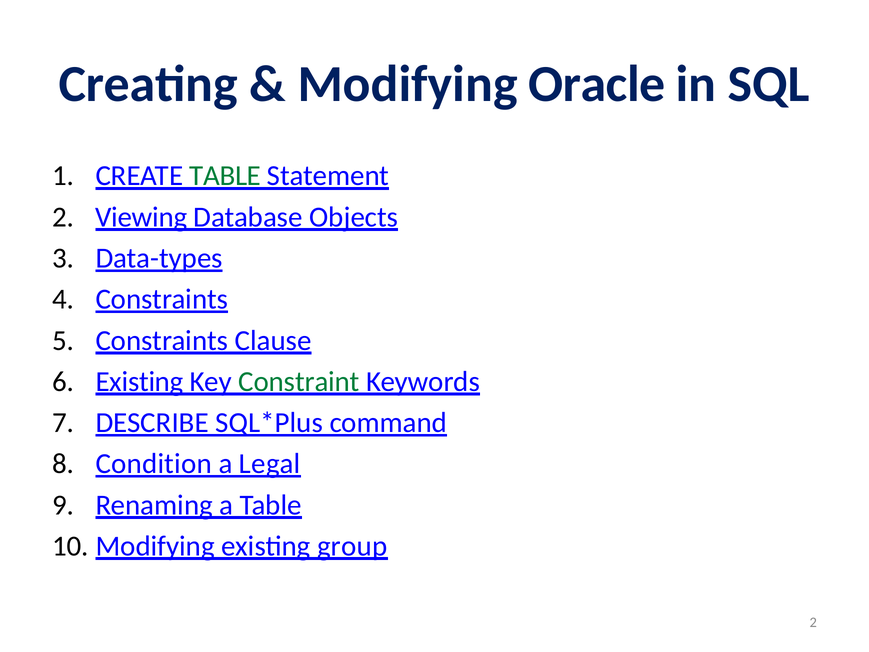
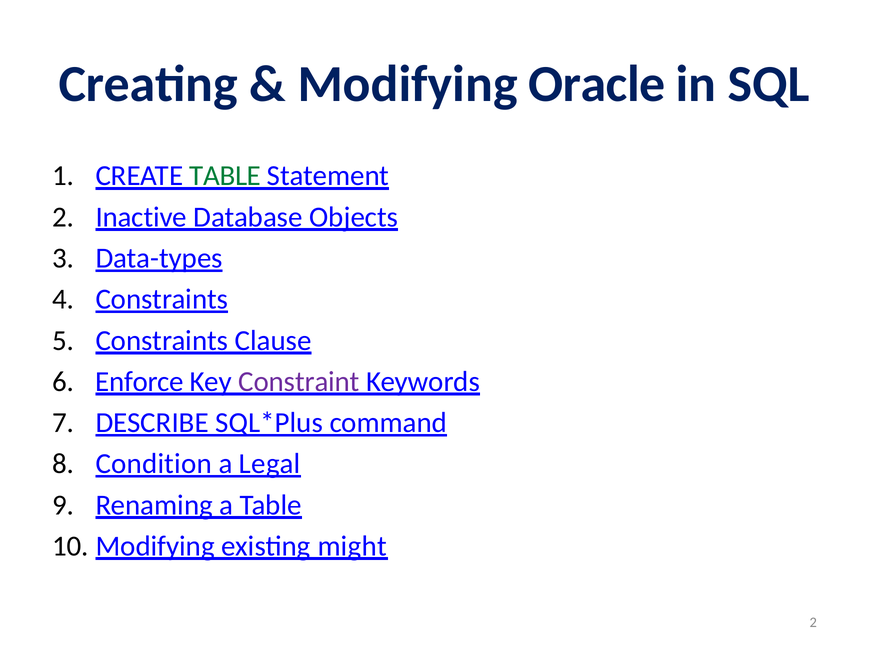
Viewing: Viewing -> Inactive
Existing at (140, 381): Existing -> Enforce
Constraint colour: green -> purple
group: group -> might
